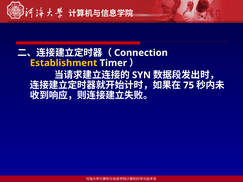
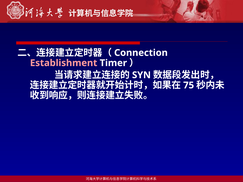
Establishment colour: yellow -> pink
